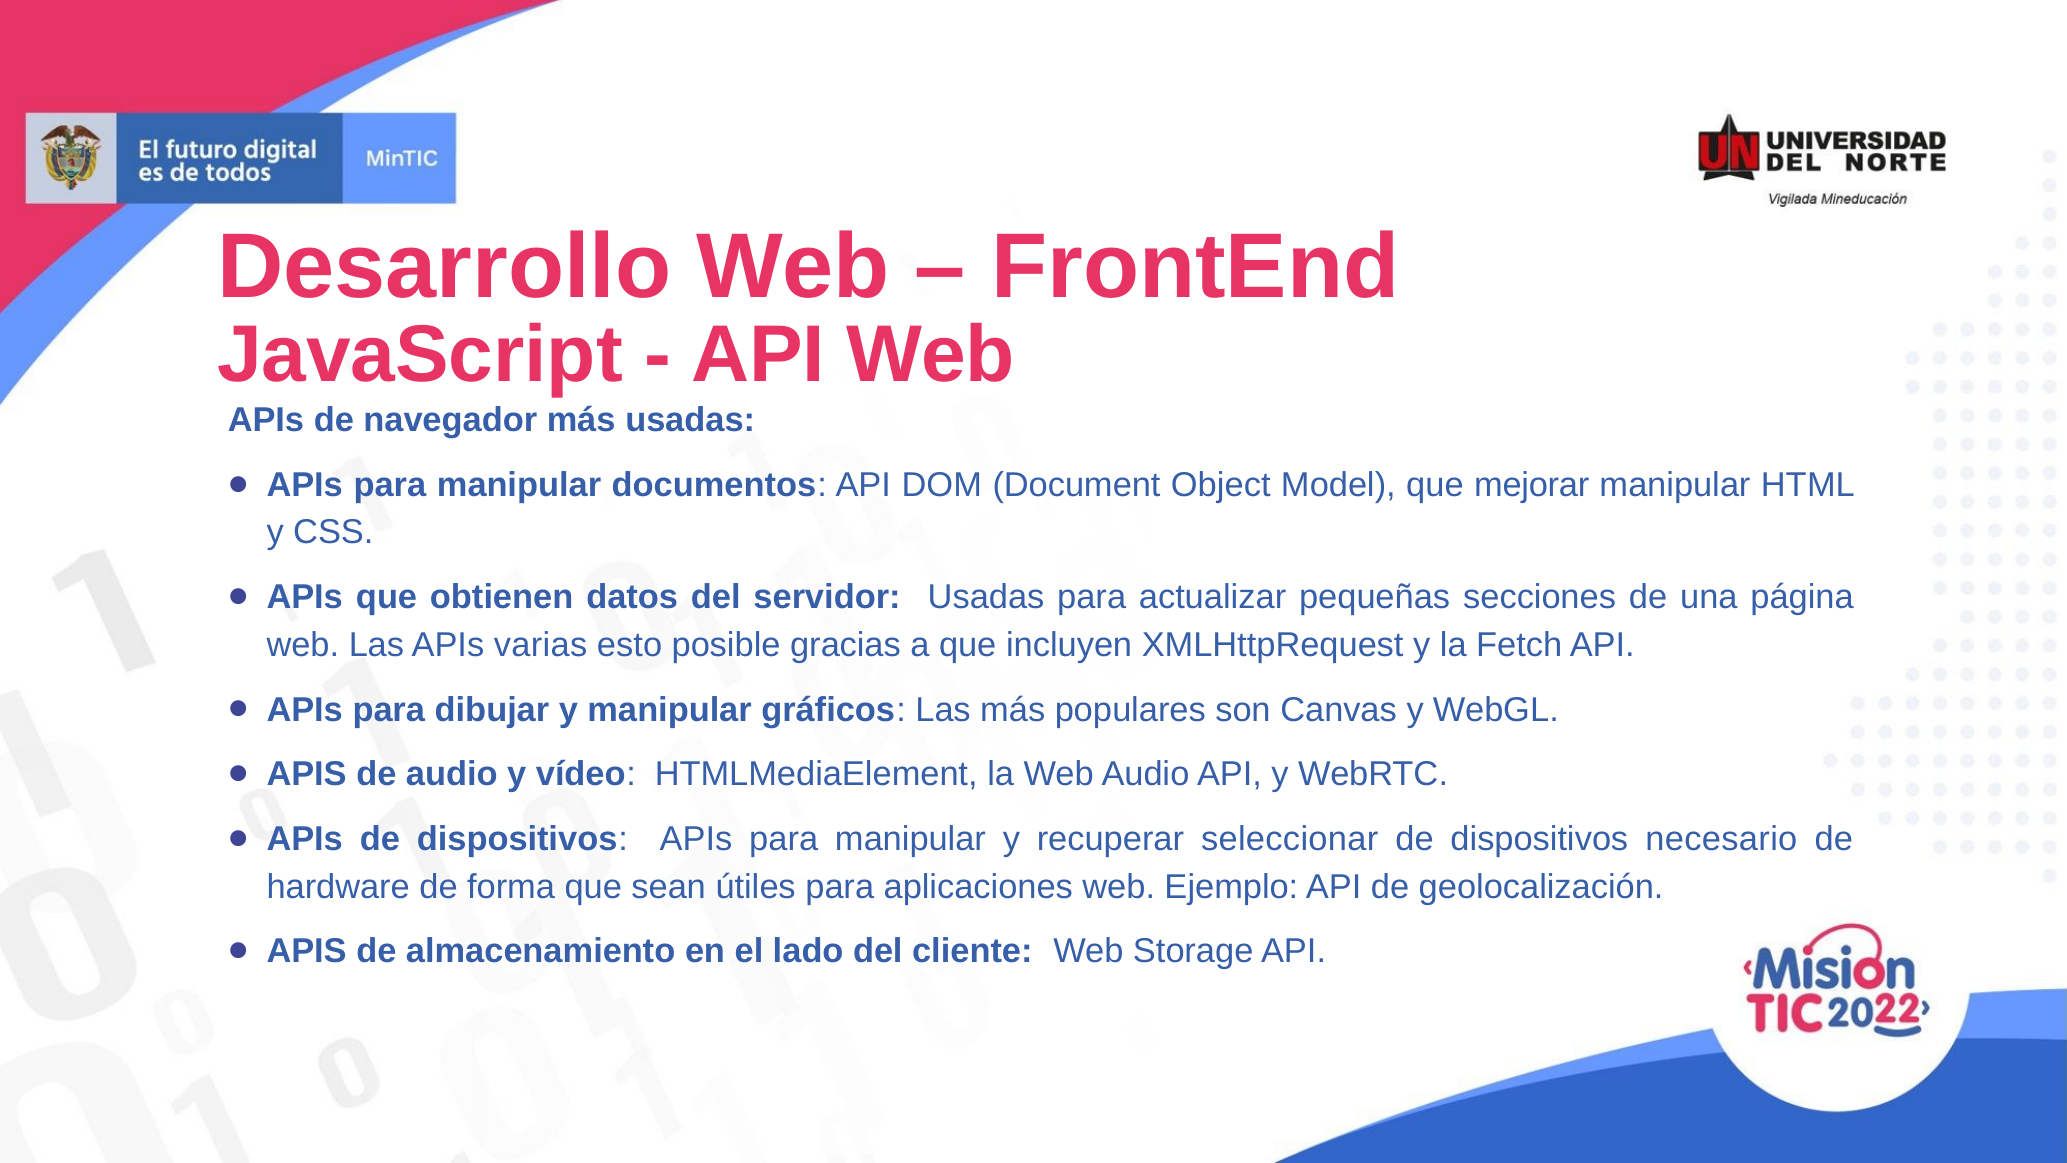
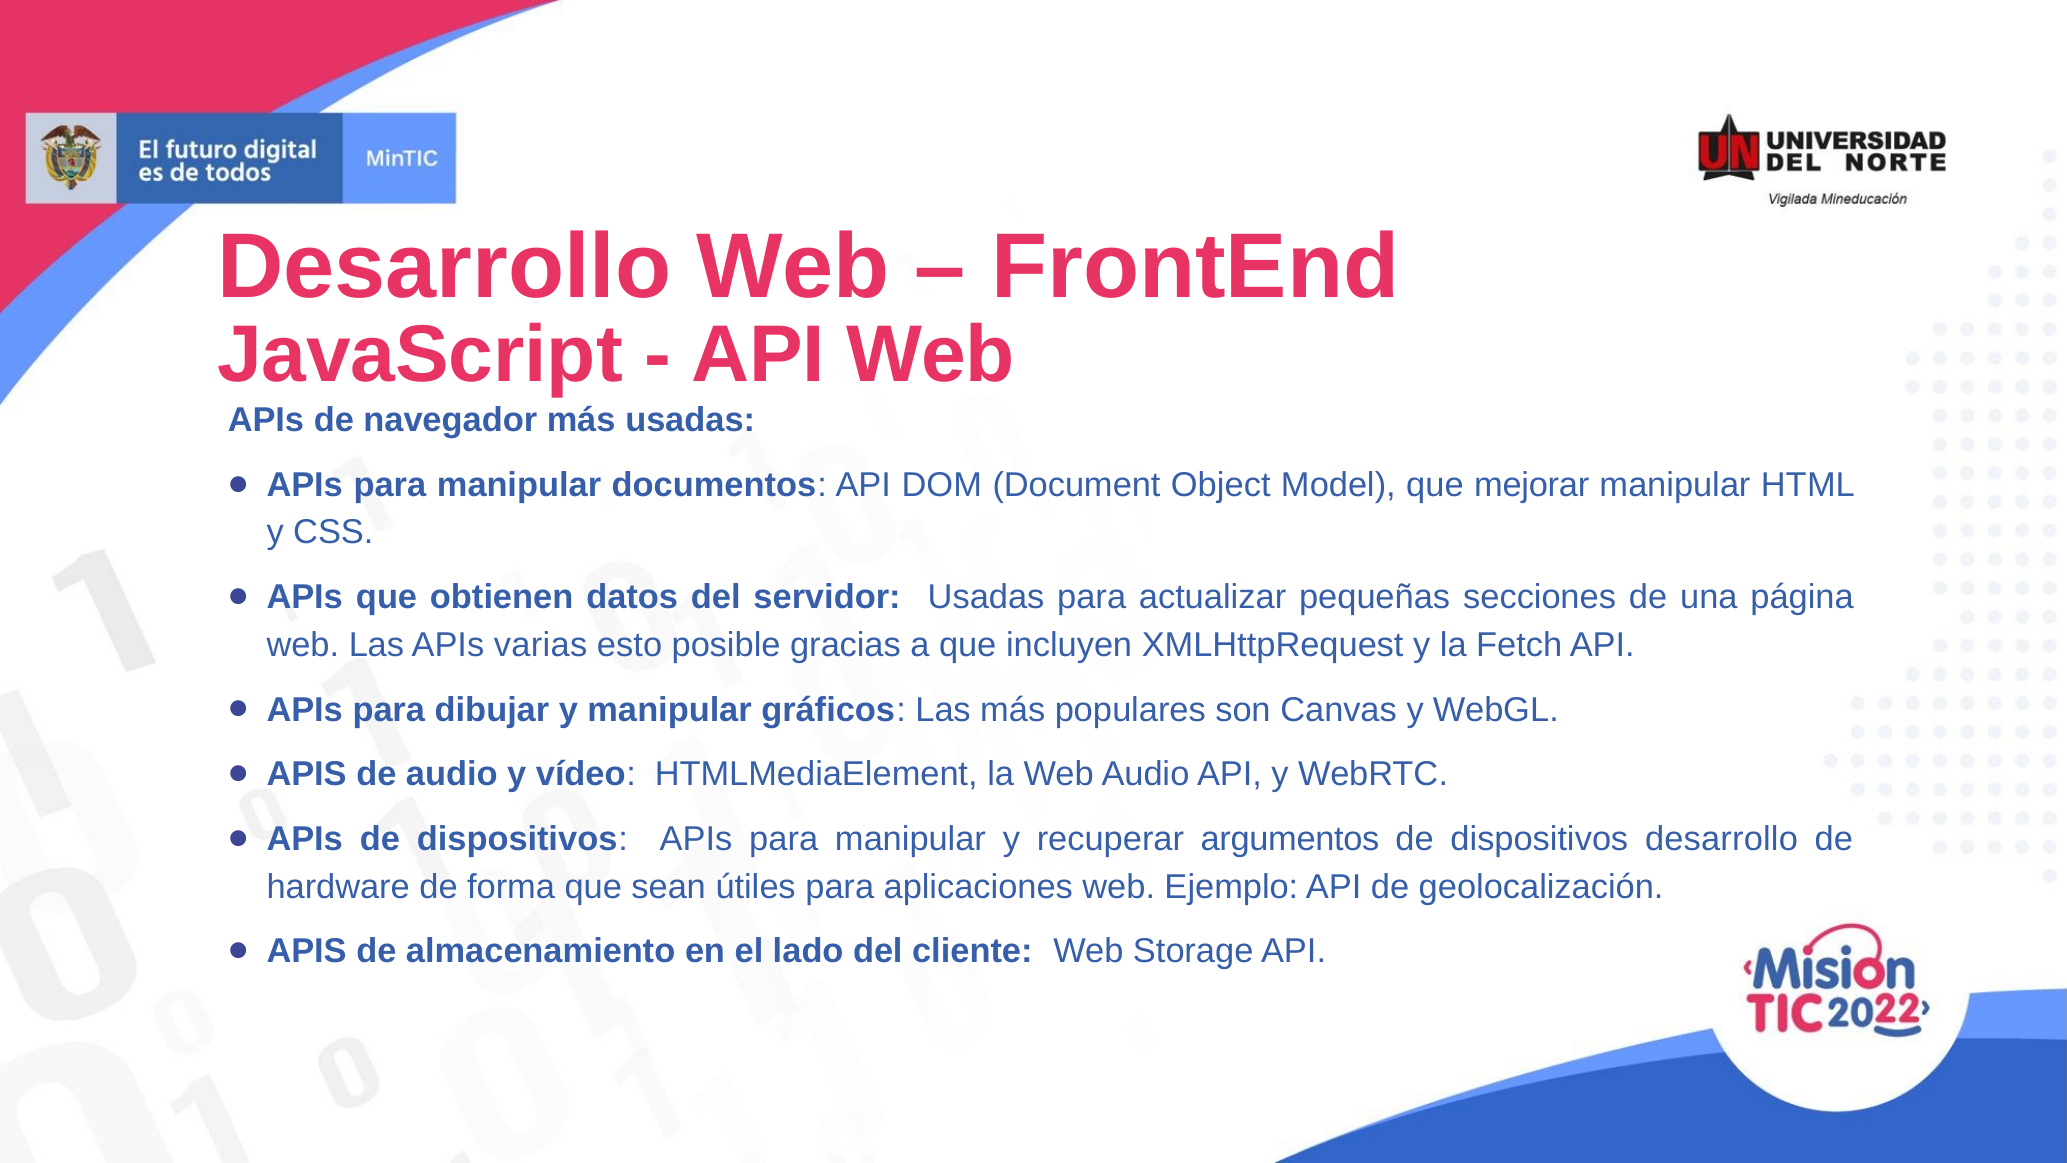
seleccionar: seleccionar -> argumentos
dispositivos necesario: necesario -> desarrollo
